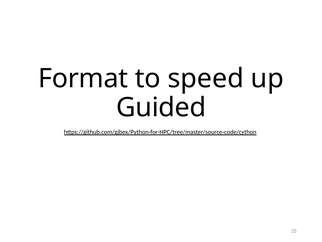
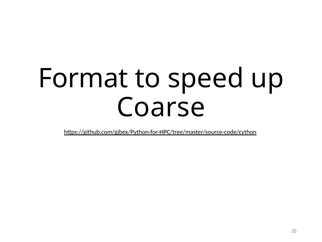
Guided: Guided -> Coarse
